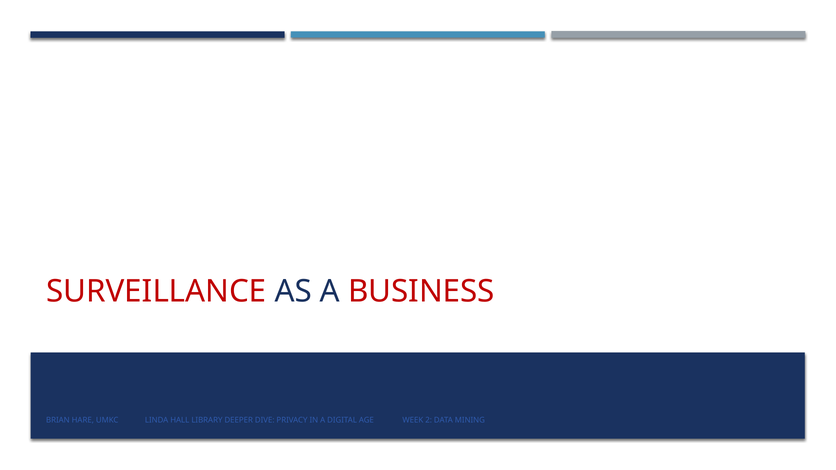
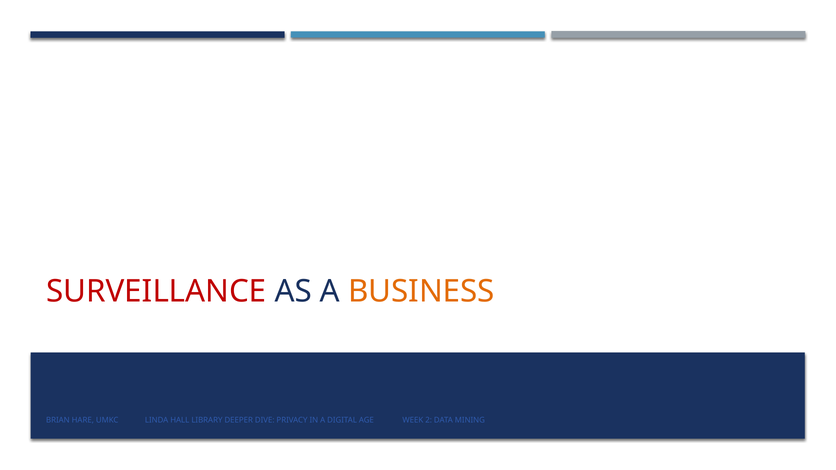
BUSINESS colour: red -> orange
